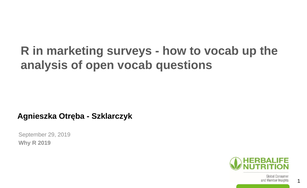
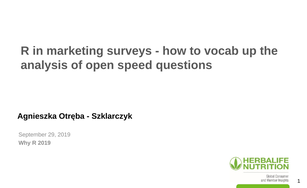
open vocab: vocab -> speed
